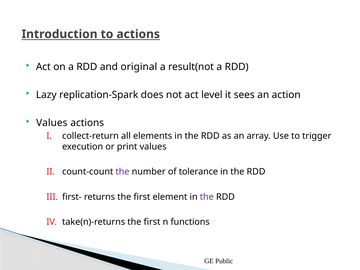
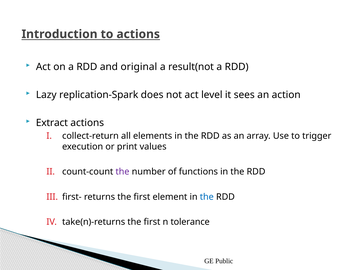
Values at (52, 123): Values -> Extract
tolerance: tolerance -> functions
the at (207, 197) colour: purple -> blue
functions: functions -> tolerance
